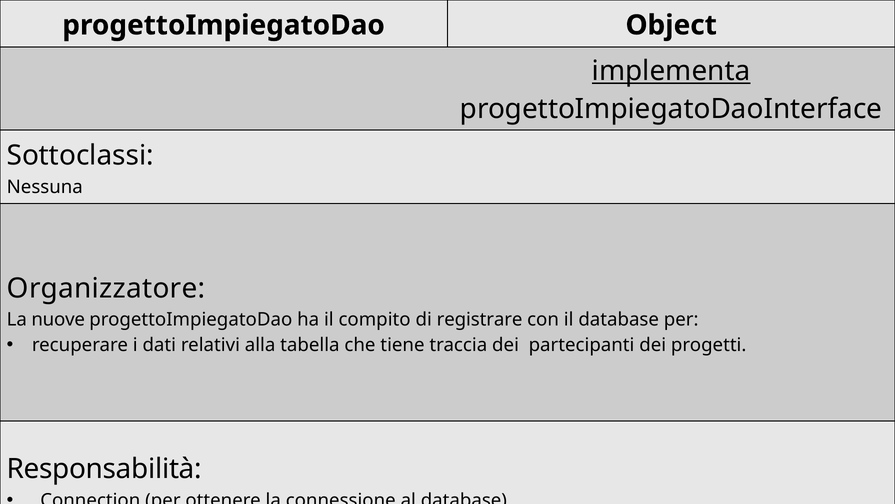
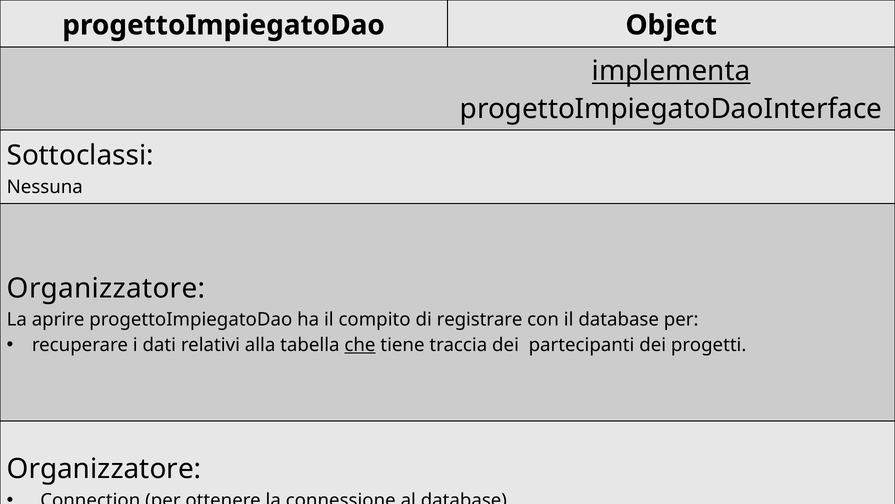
nuove: nuove -> aprire
che underline: none -> present
Responsabilità at (104, 469): Responsabilità -> Organizzatore
